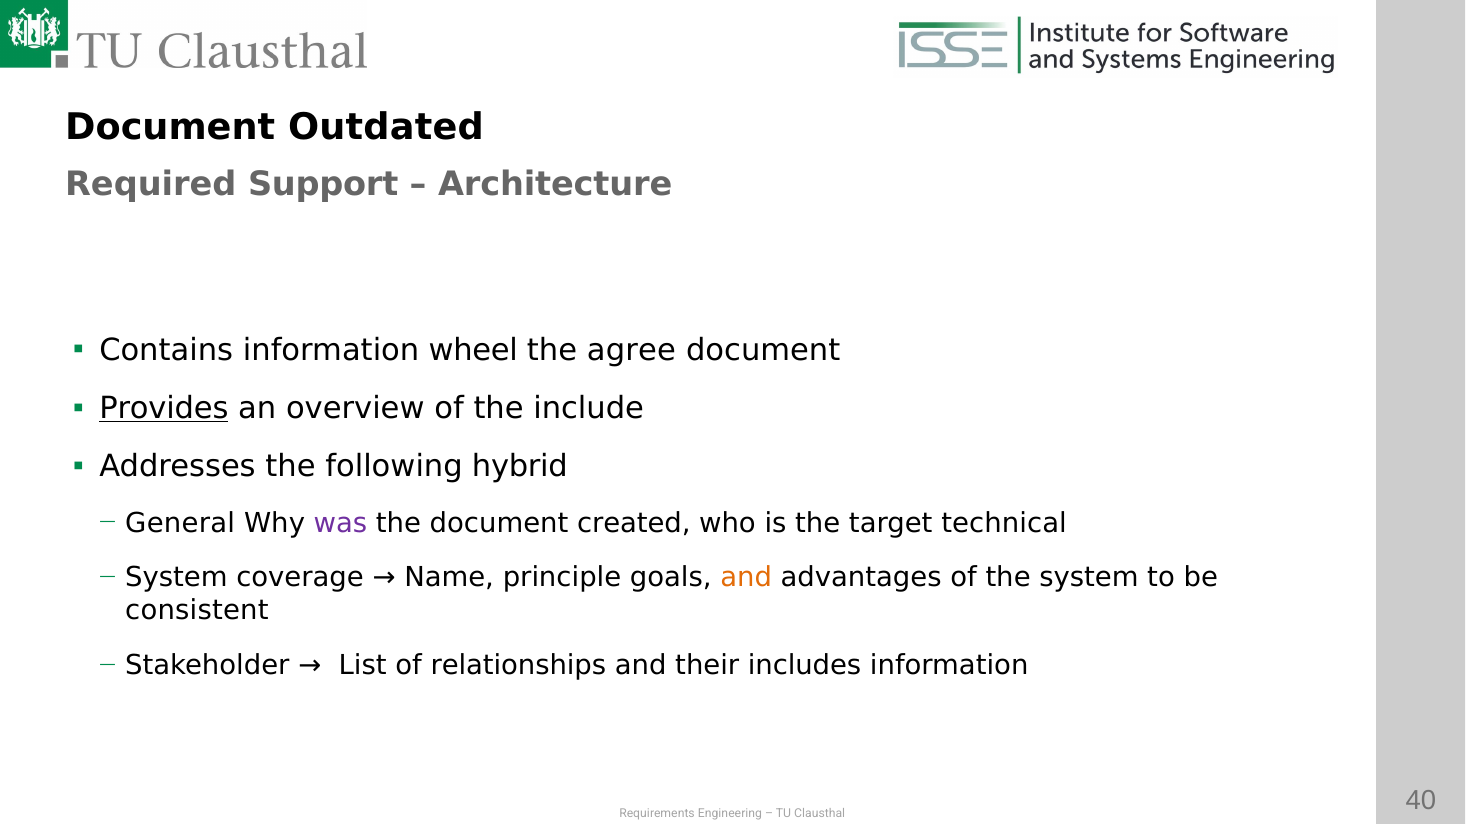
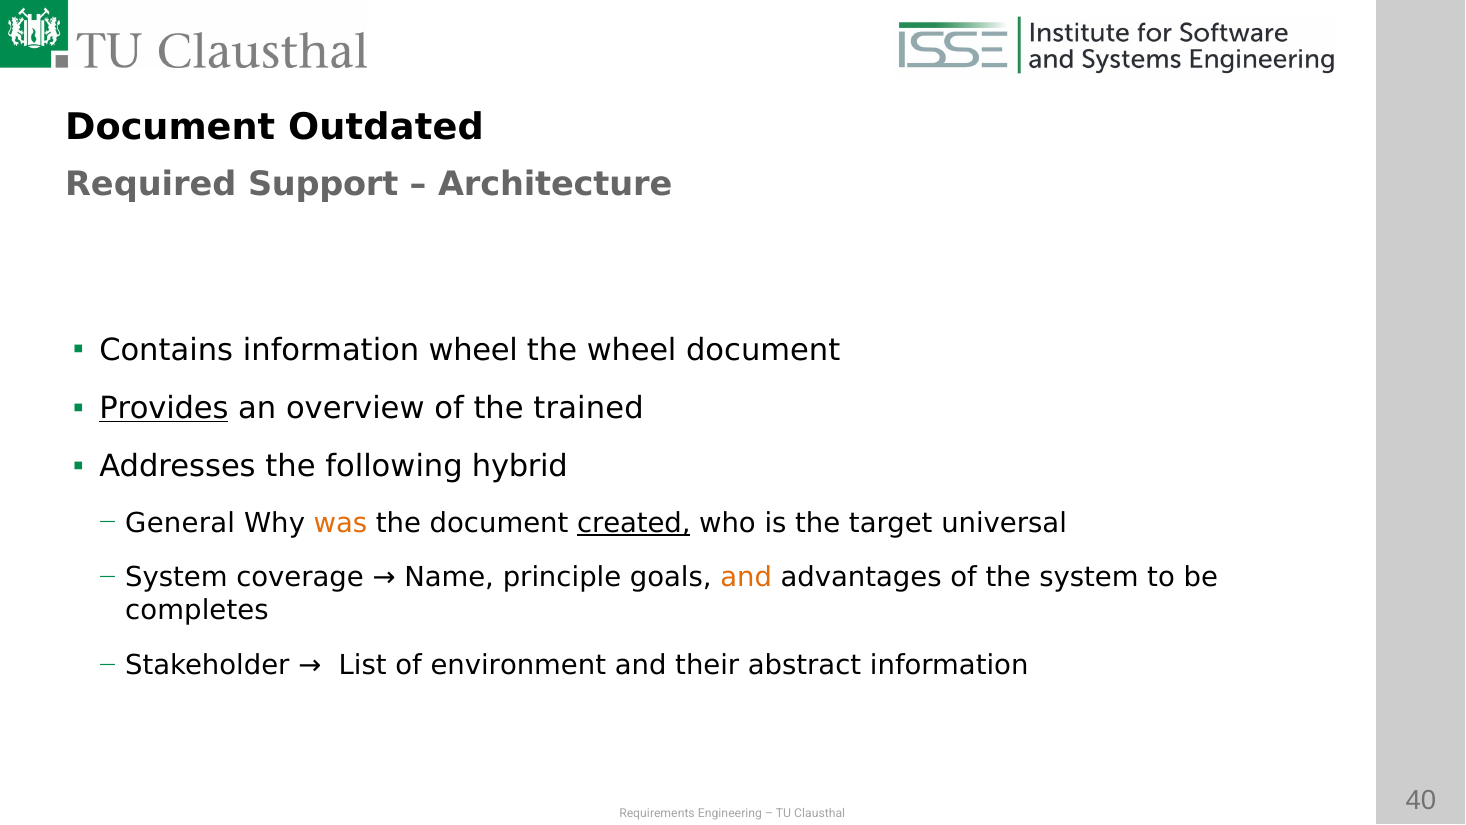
the agree: agree -> wheel
include: include -> trained
was colour: purple -> orange
created underline: none -> present
technical: technical -> universal
consistent: consistent -> completes
relationships: relationships -> environment
includes: includes -> abstract
